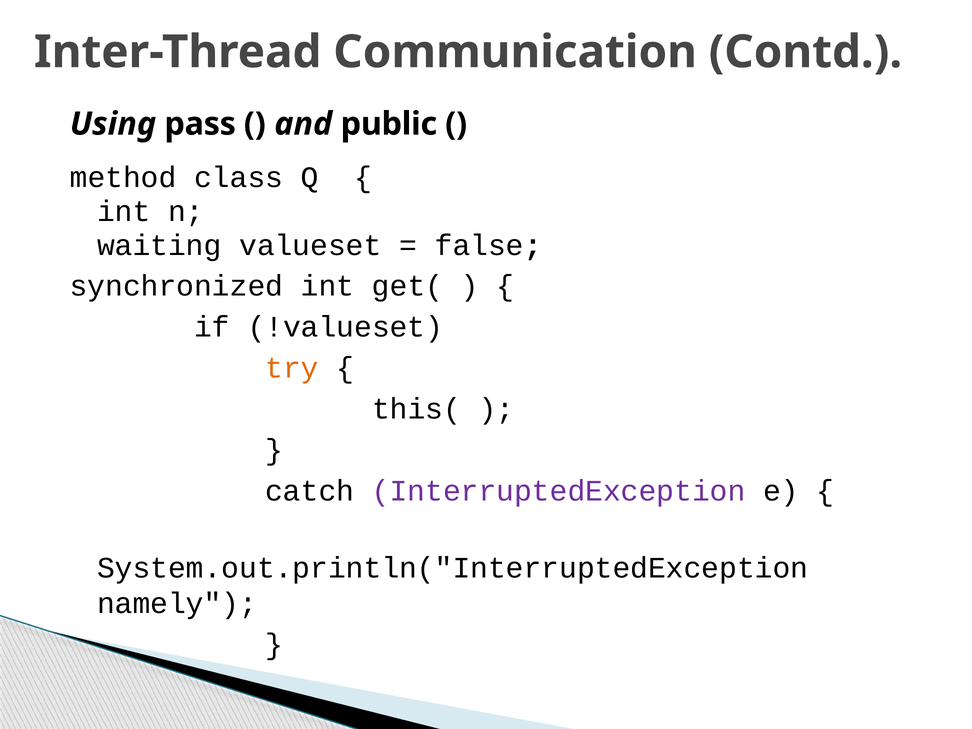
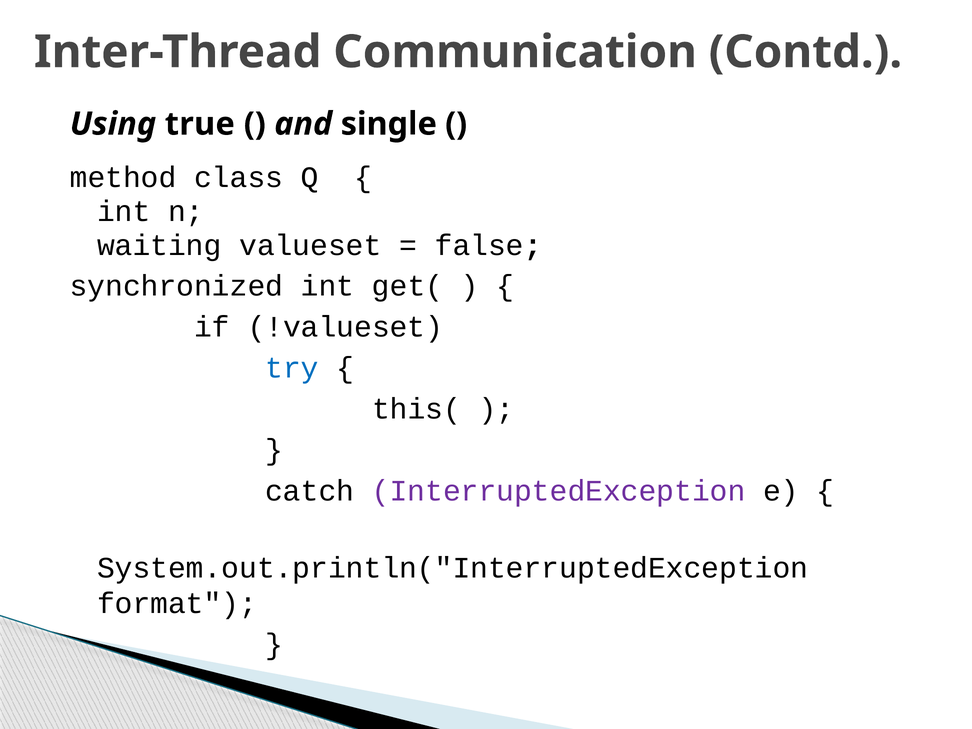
pass: pass -> true
public: public -> single
try colour: orange -> blue
namely: namely -> format
